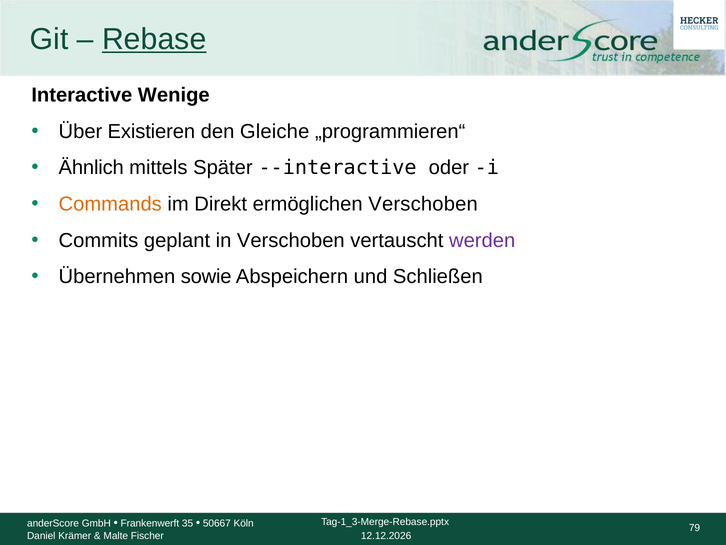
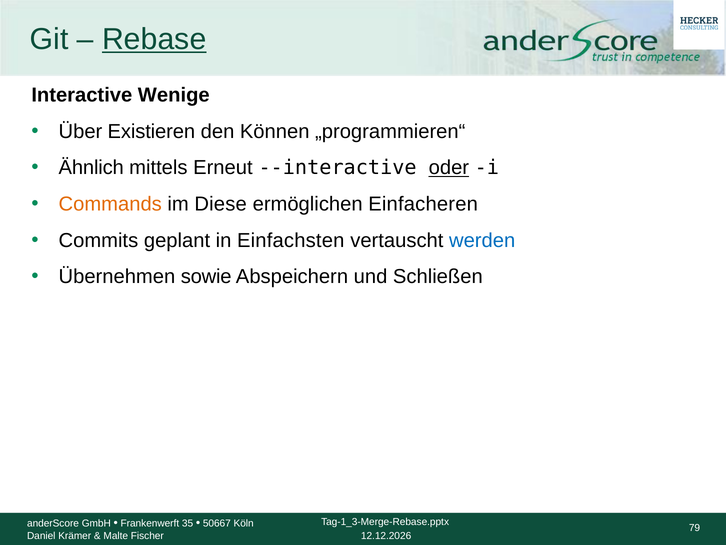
Gleiche: Gleiche -> Können
Später: Später -> Erneut
oder underline: none -> present
Direkt: Direkt -> Diese
ermöglichen Verschoben: Verschoben -> Einfacheren
in Verschoben: Verschoben -> Einfachsten
werden colour: purple -> blue
